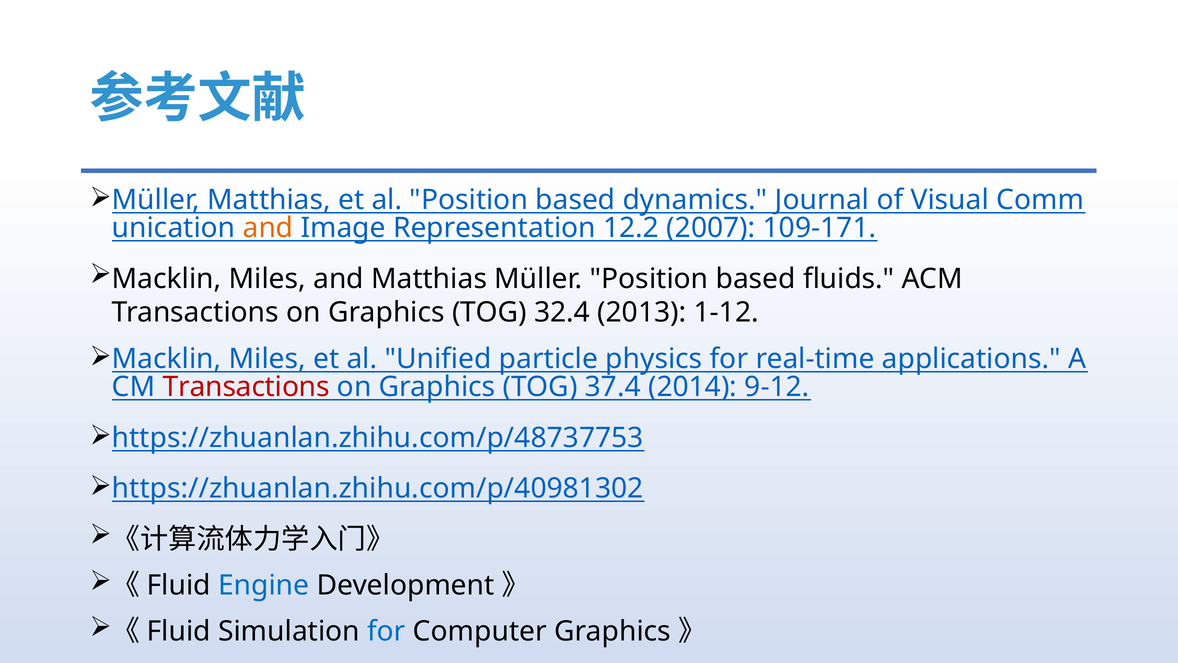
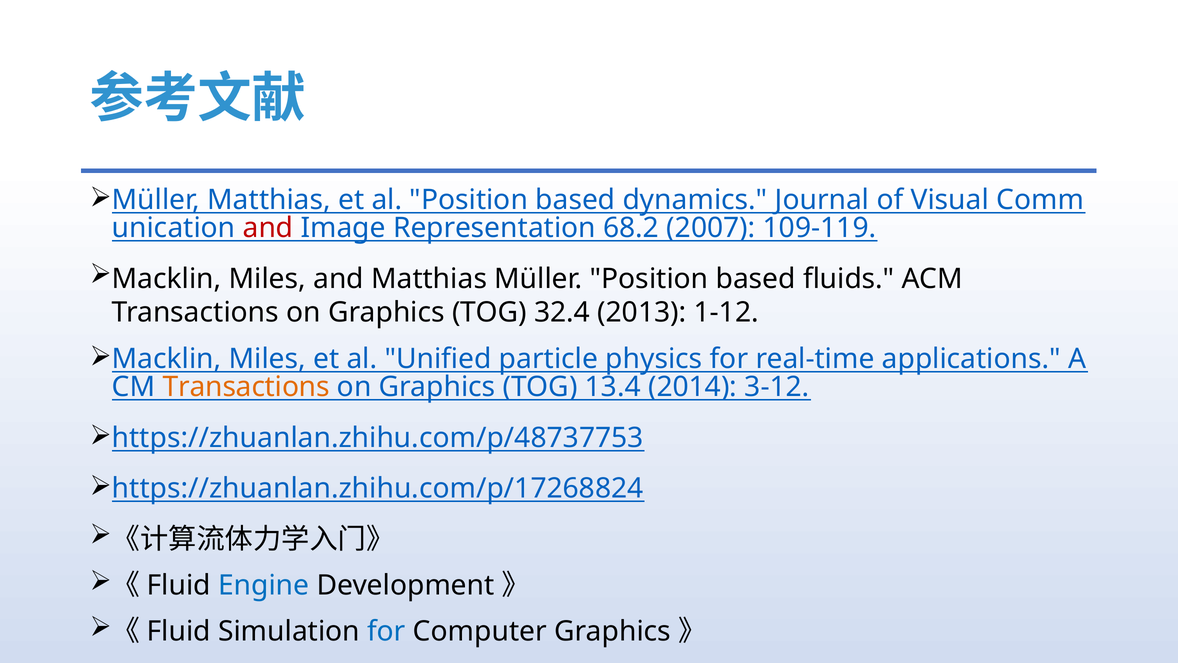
and at (268, 228) colour: orange -> red
12.2: 12.2 -> 68.2
109-171: 109-171 -> 109-119
Transactions at (246, 387) colour: red -> orange
37.4: 37.4 -> 13.4
9-12: 9-12 -> 3-12
https://zhuanlan.zhihu.com/p/40981302: https://zhuanlan.zhihu.com/p/40981302 -> https://zhuanlan.zhihu.com/p/17268824
